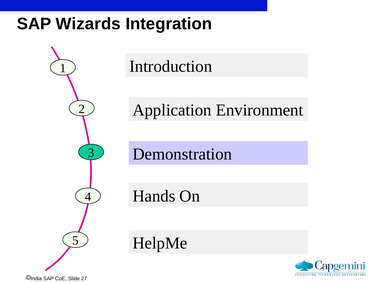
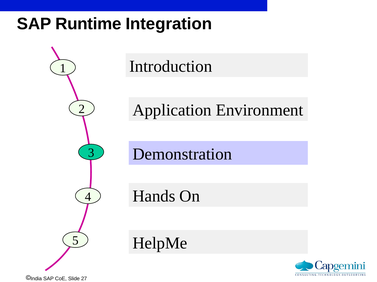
Wizards: Wizards -> Runtime
